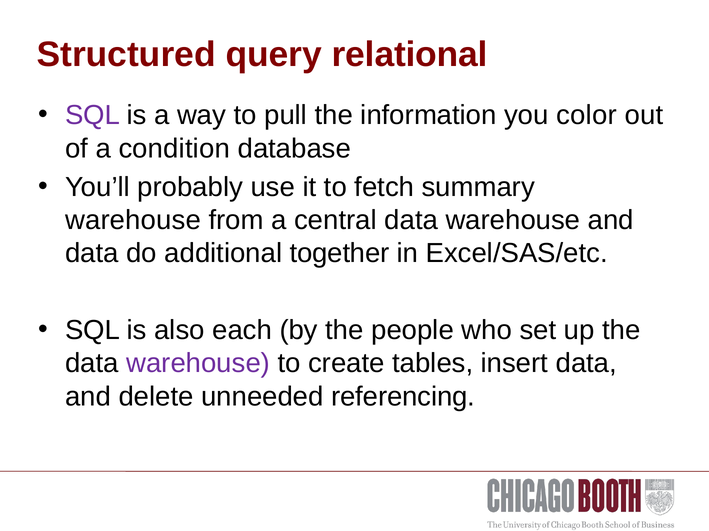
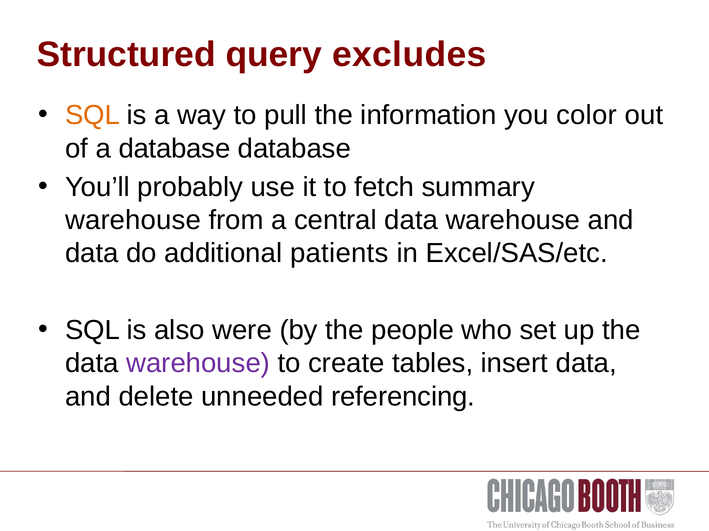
relational: relational -> excludes
SQL at (93, 116) colour: purple -> orange
a condition: condition -> database
together: together -> patients
each: each -> were
